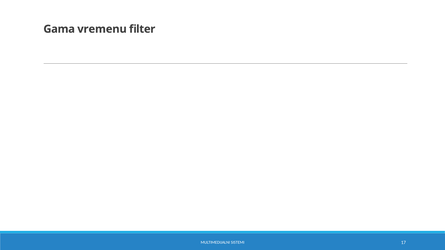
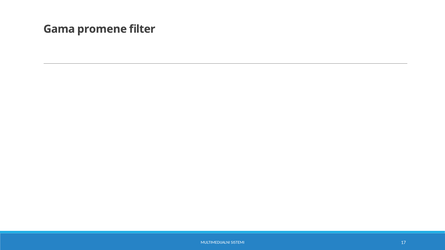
vremenu: vremenu -> promene
